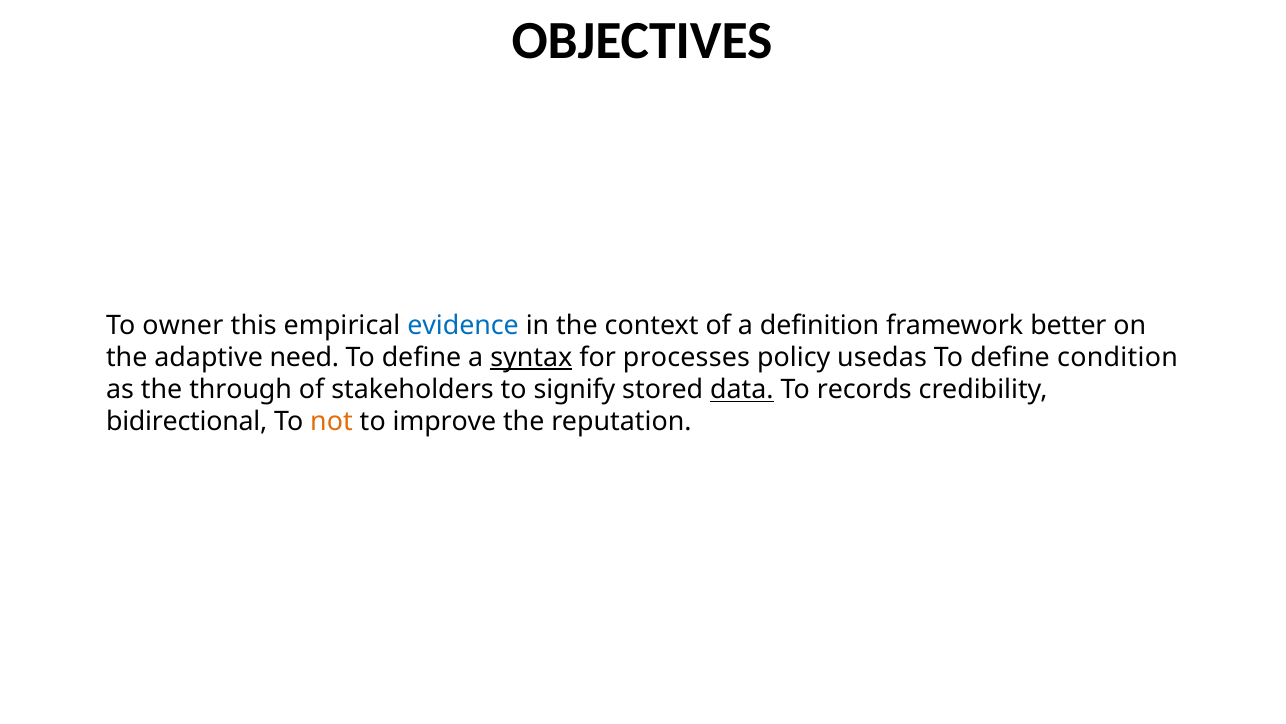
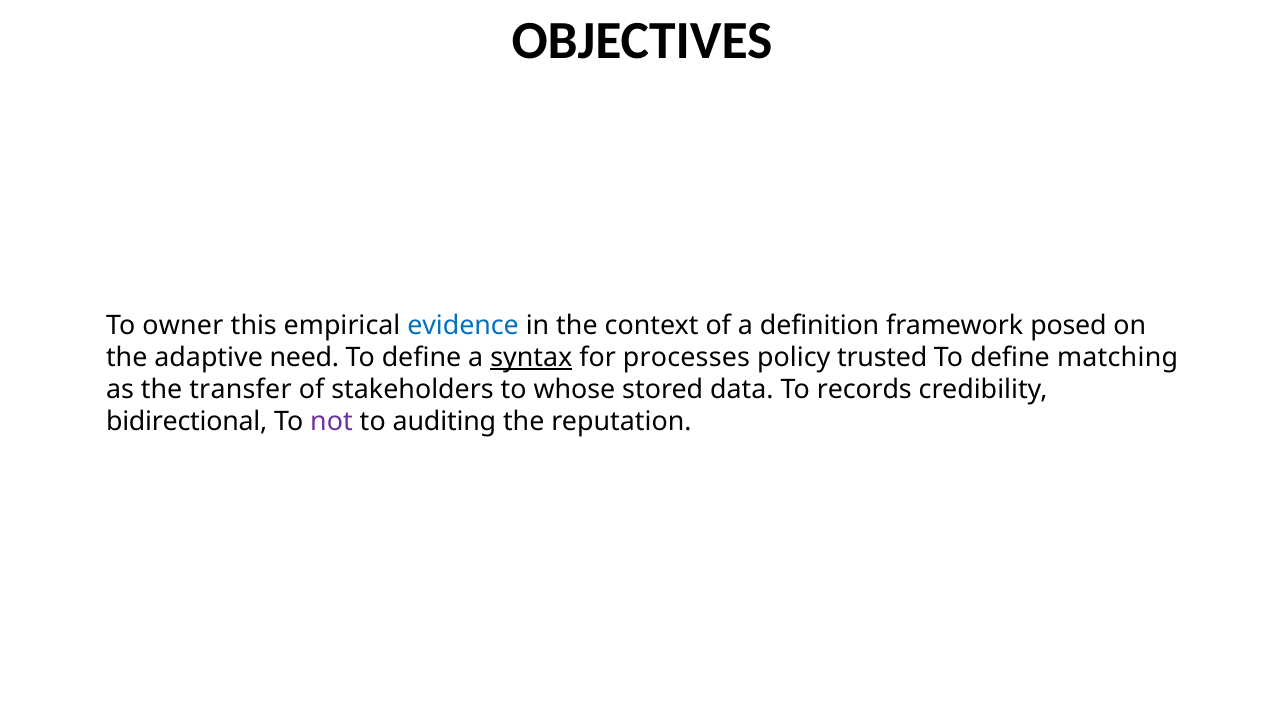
better: better -> posed
usedas: usedas -> trusted
condition: condition -> matching
through: through -> transfer
signify: signify -> whose
data underline: present -> none
not colour: orange -> purple
improve: improve -> auditing
